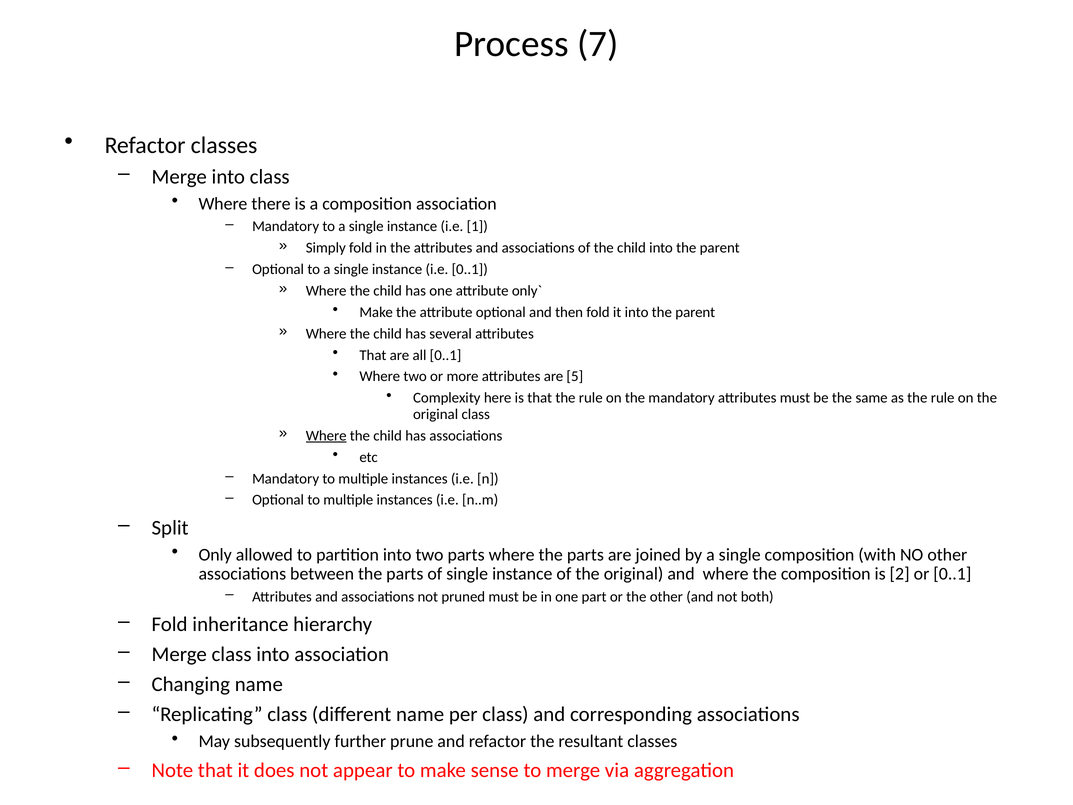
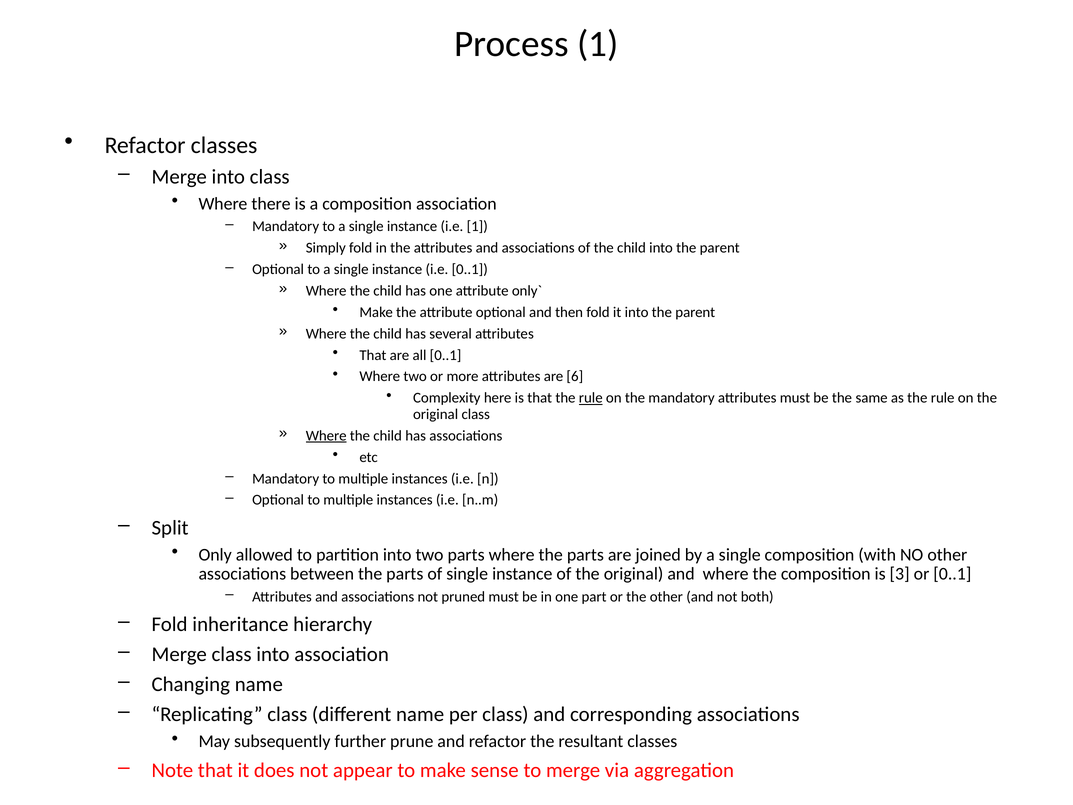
Process 7: 7 -> 1
5: 5 -> 6
rule at (591, 398) underline: none -> present
2: 2 -> 3
